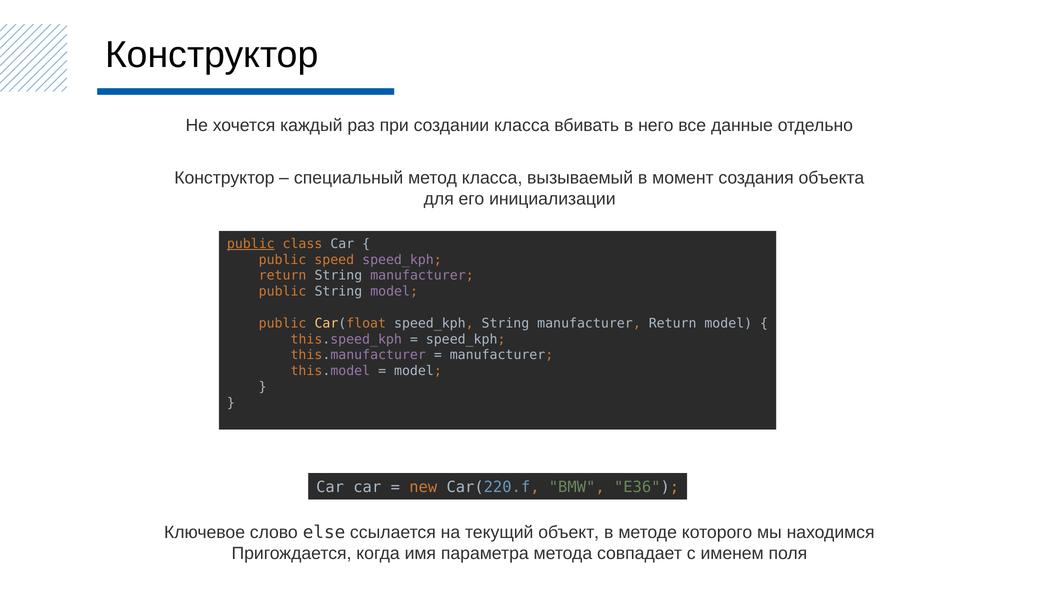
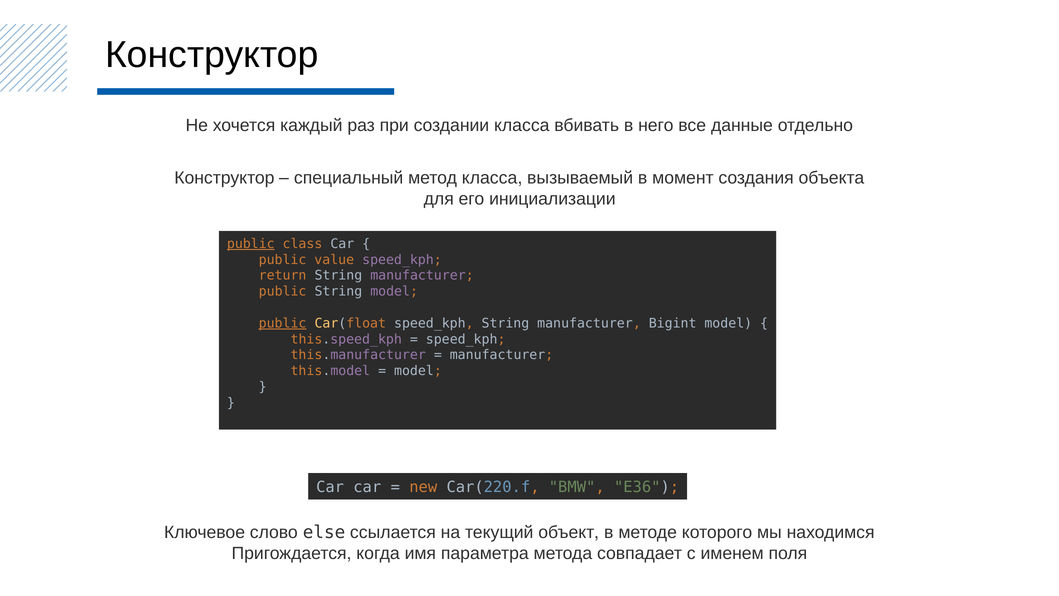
speed: speed -> value
public at (283, 323) underline: none -> present
manufacturer Return: Return -> Bigint
